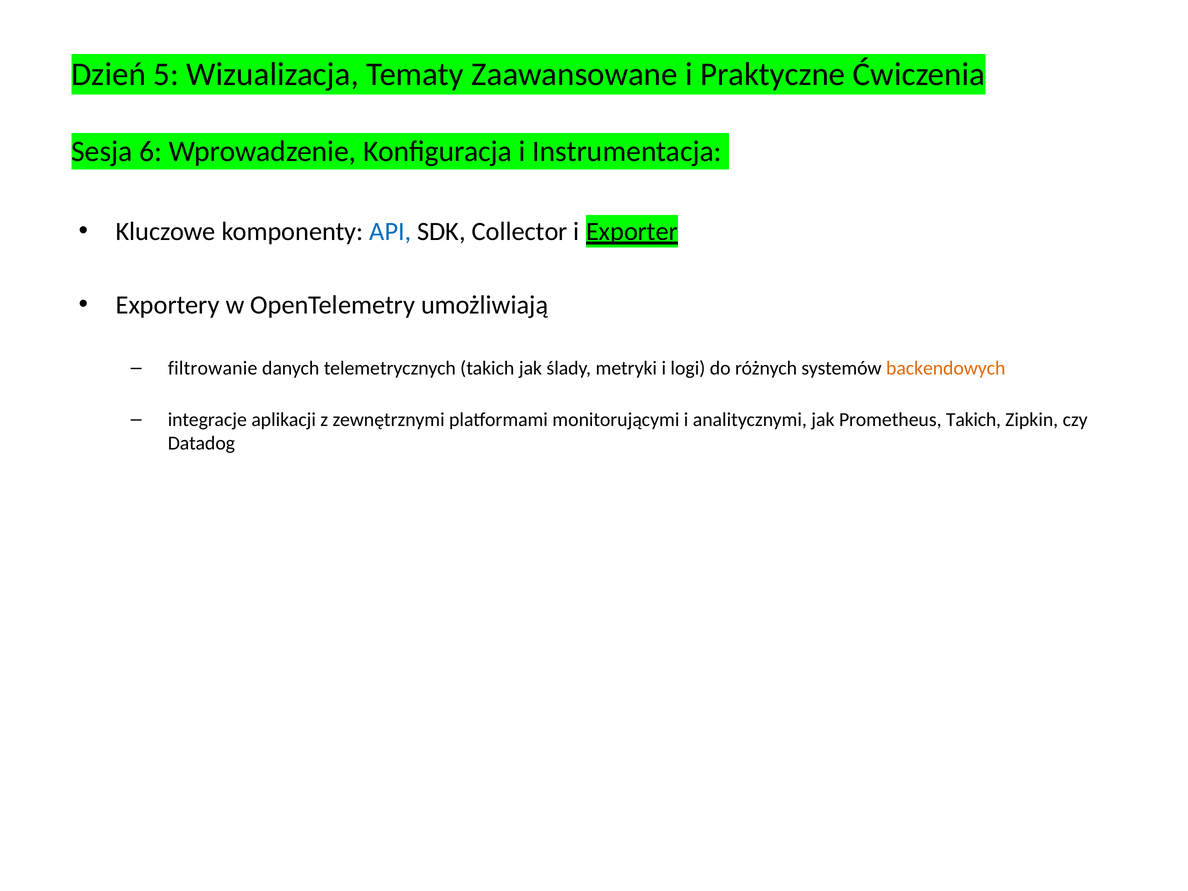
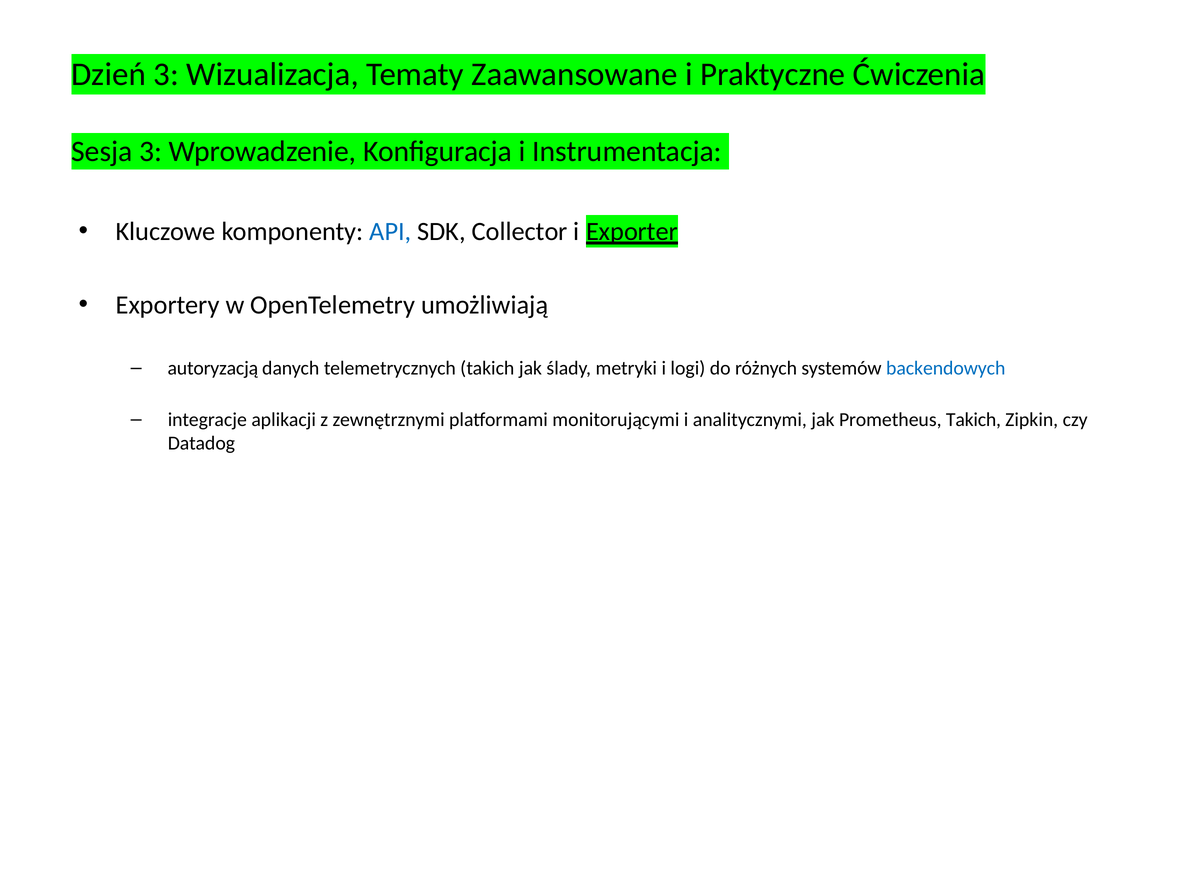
Dzień 5: 5 -> 3
Sesja 6: 6 -> 3
filtrowanie: filtrowanie -> autoryzacją
backendowych colour: orange -> blue
